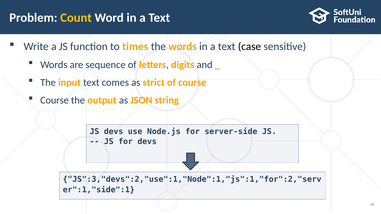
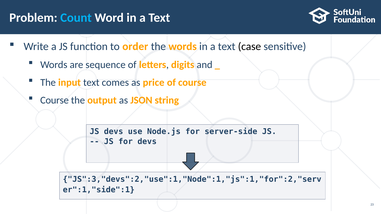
Count colour: yellow -> light blue
times: times -> order
strict: strict -> price
